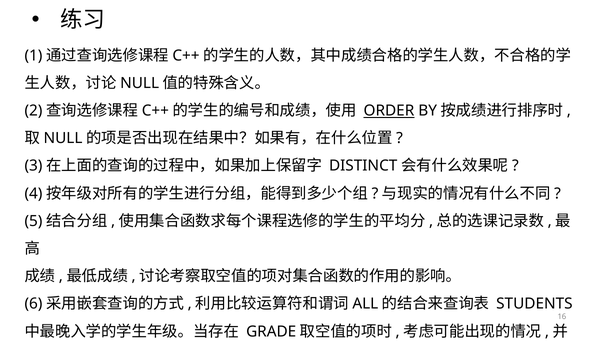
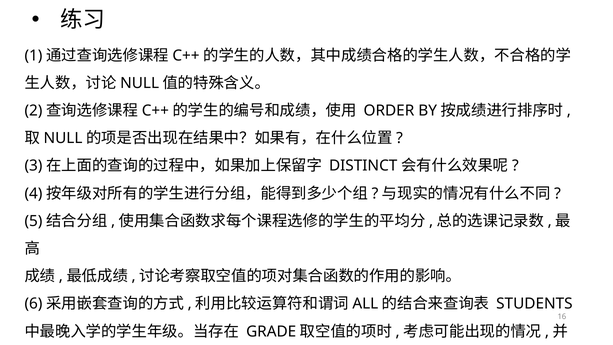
ORDER underline: present -> none
